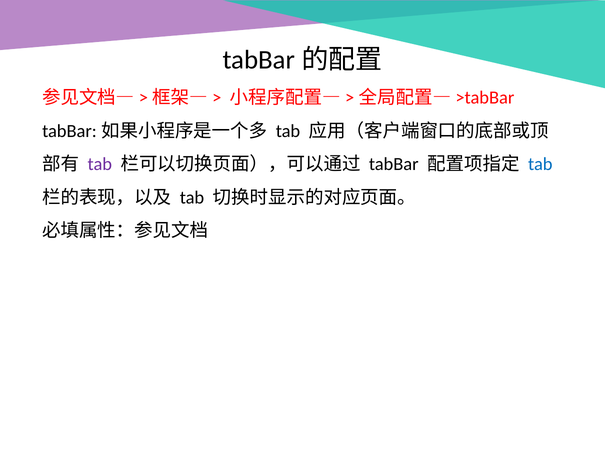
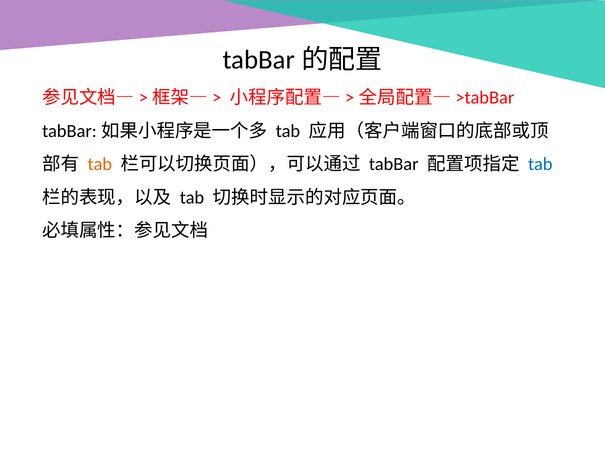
tab at (100, 164) colour: purple -> orange
